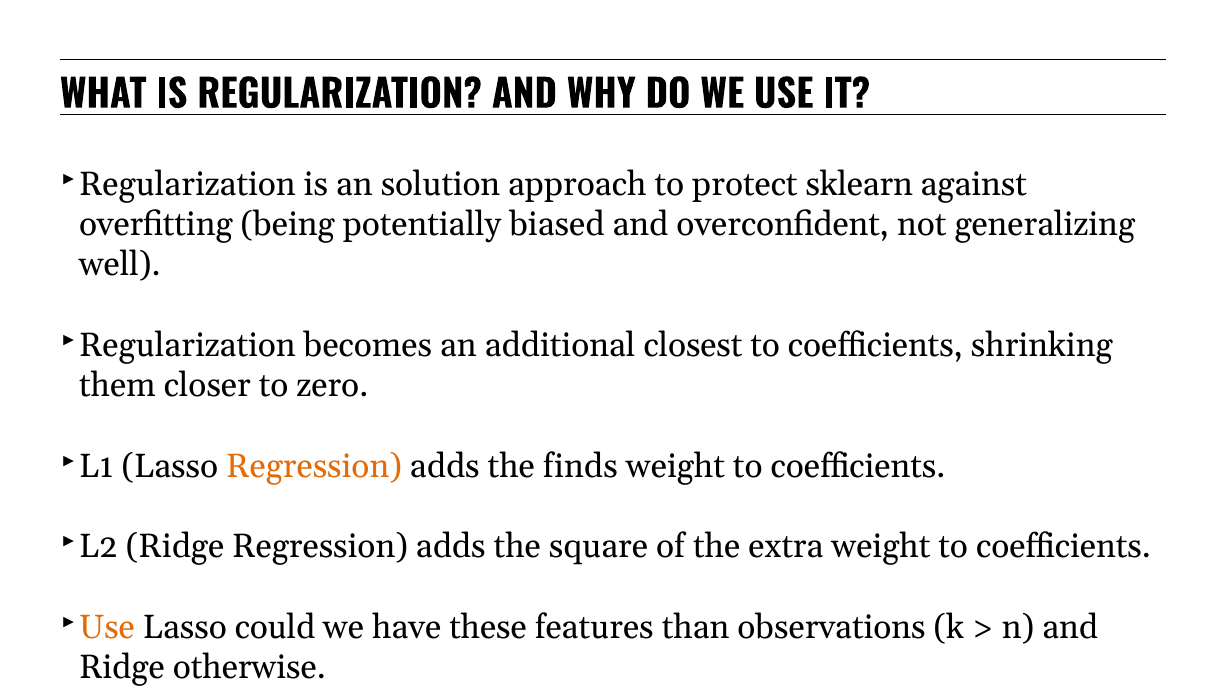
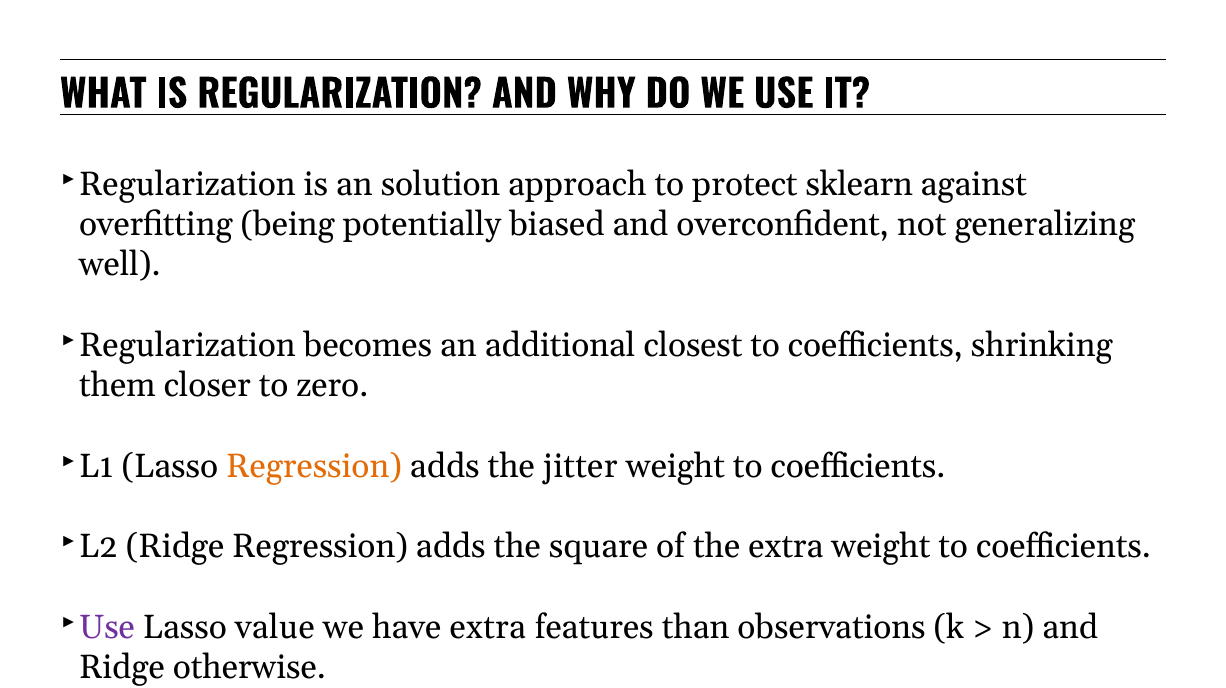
finds: finds -> jitter
Use at (107, 627) colour: orange -> purple
could: could -> value
have these: these -> extra
